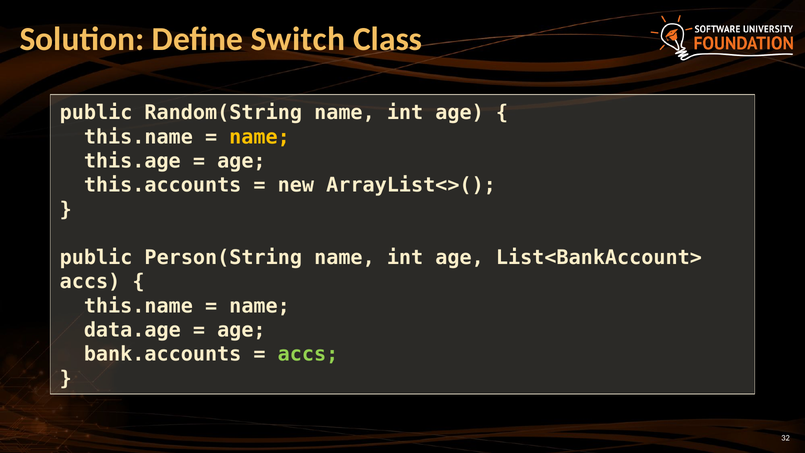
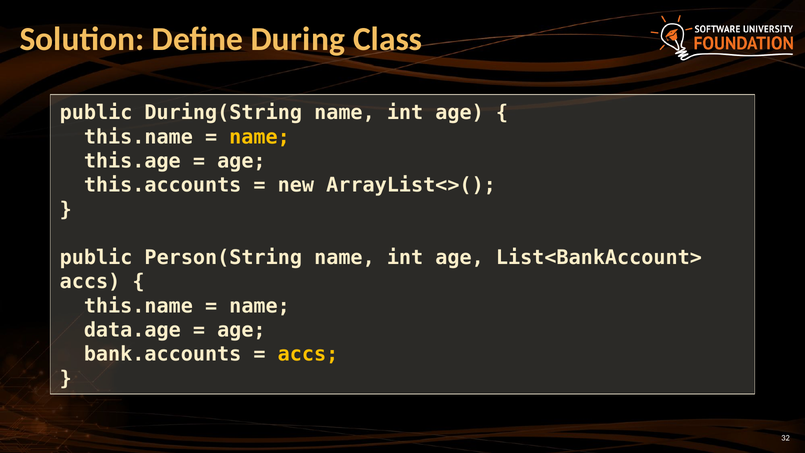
Switch: Switch -> During
Random(String: Random(String -> During(String
accs at (308, 354) colour: light green -> yellow
